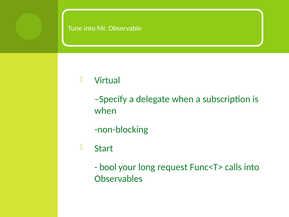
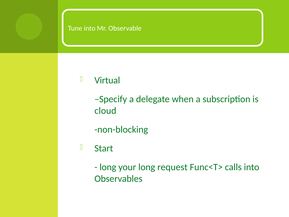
when at (105, 110): when -> cloud
bool at (108, 167): bool -> long
